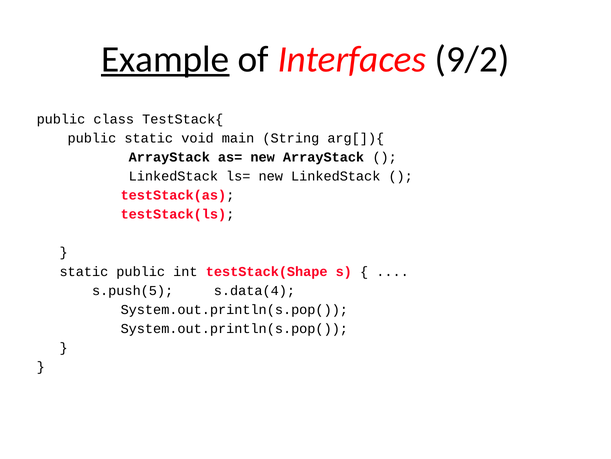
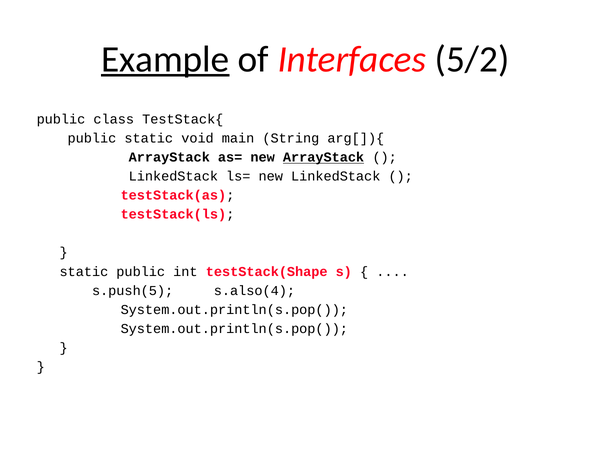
9/2: 9/2 -> 5/2
ArrayStack at (324, 157) underline: none -> present
s.data(4: s.data(4 -> s.also(4
